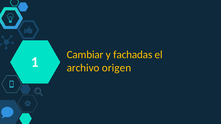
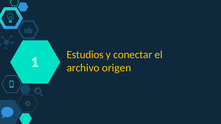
Cambiar: Cambiar -> Estudios
fachadas: fachadas -> conectar
